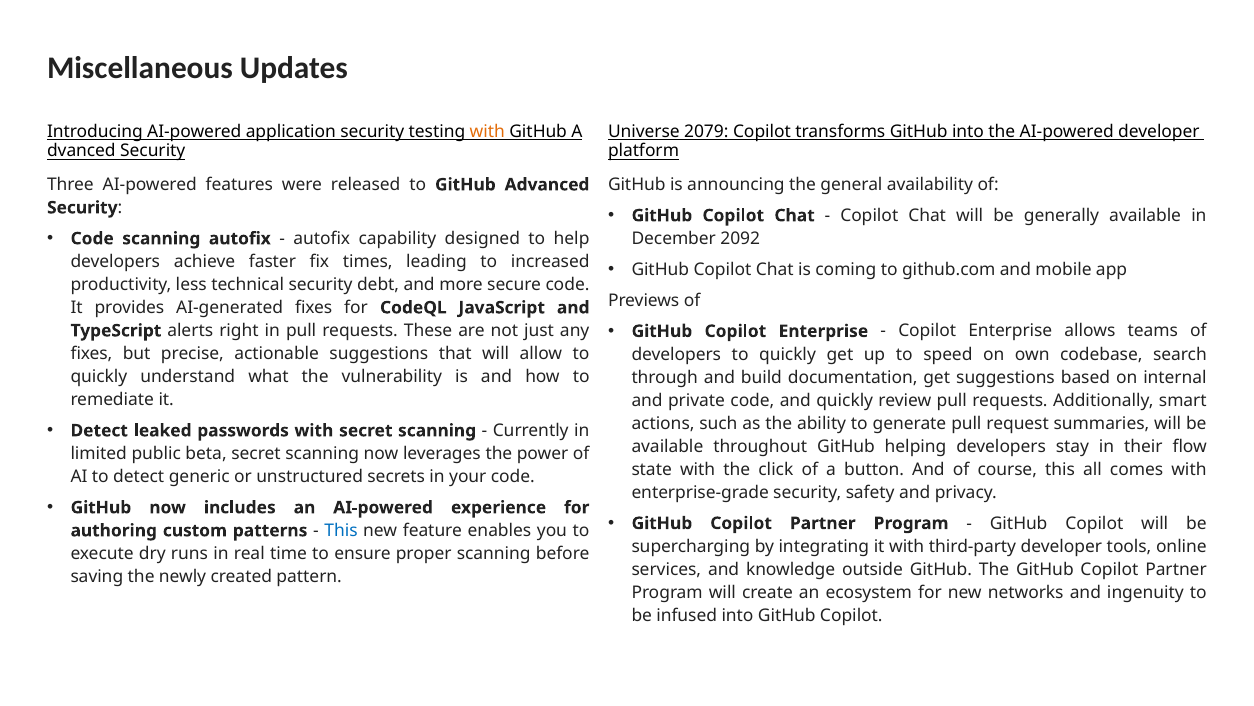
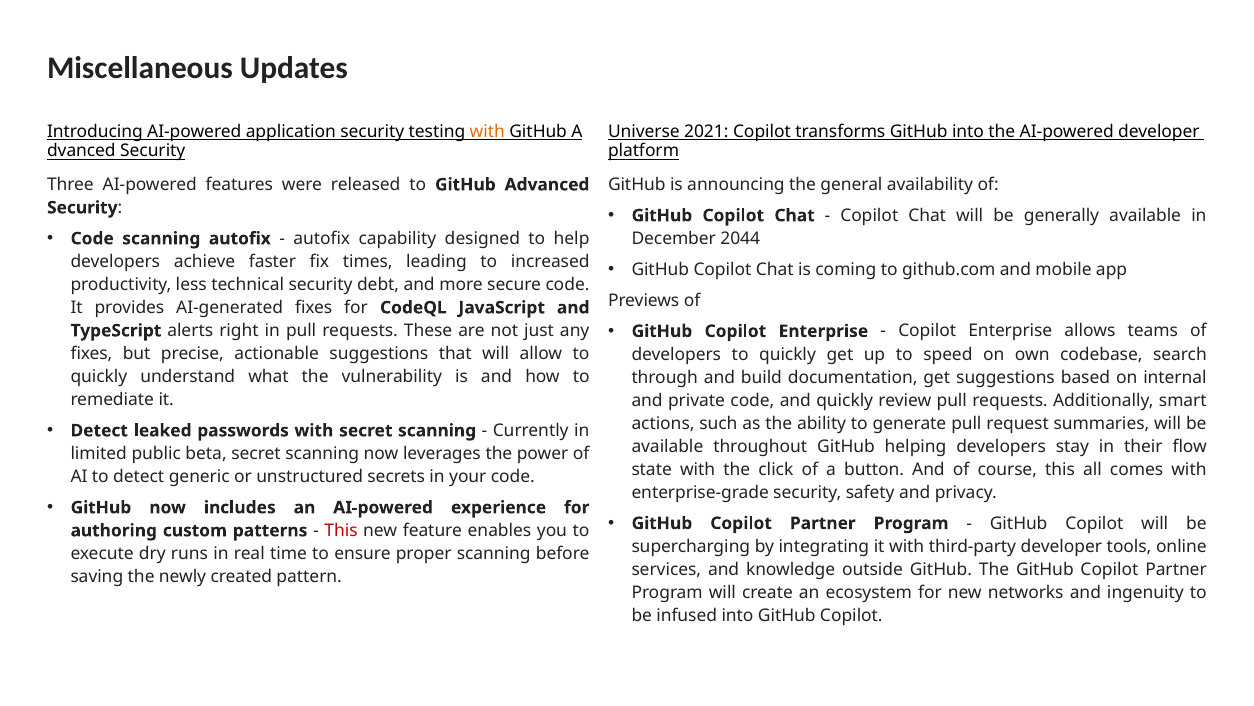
2079: 2079 -> 2021
2092: 2092 -> 2044
This at (341, 530) colour: blue -> red
